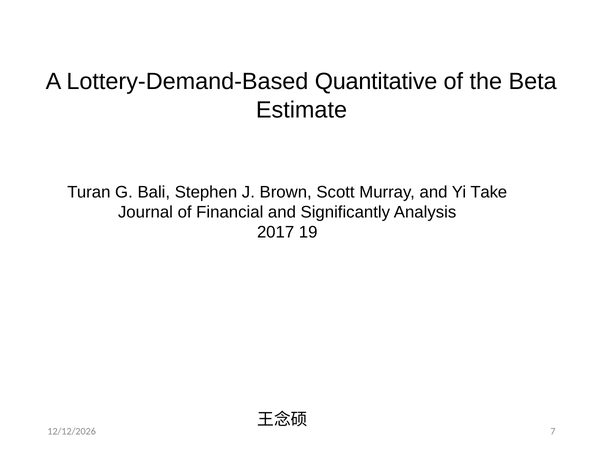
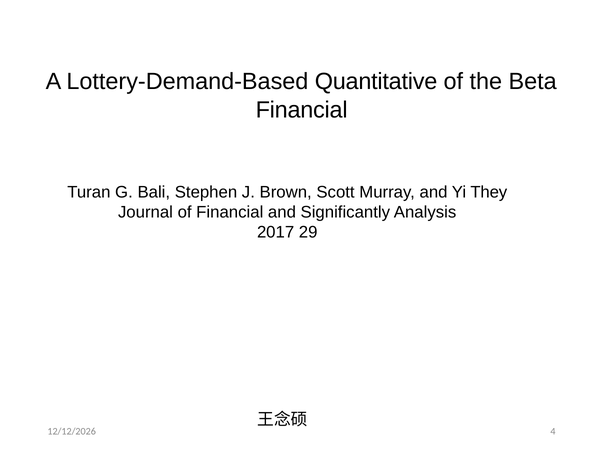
Estimate at (302, 110): Estimate -> Financial
Take: Take -> They
19: 19 -> 29
7: 7 -> 4
